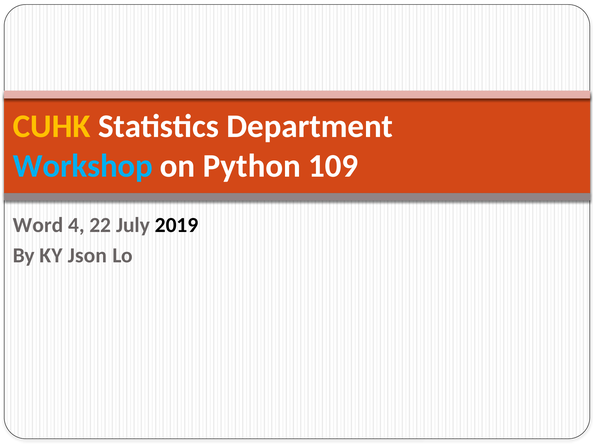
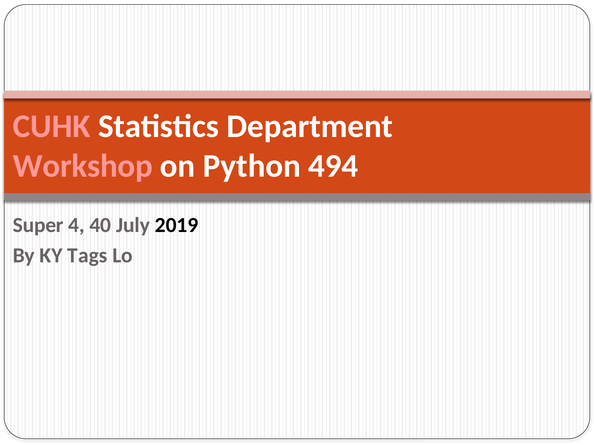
CUHK colour: yellow -> pink
Workshop colour: light blue -> pink
109: 109 -> 494
Word: Word -> Super
22: 22 -> 40
Json: Json -> Tags
